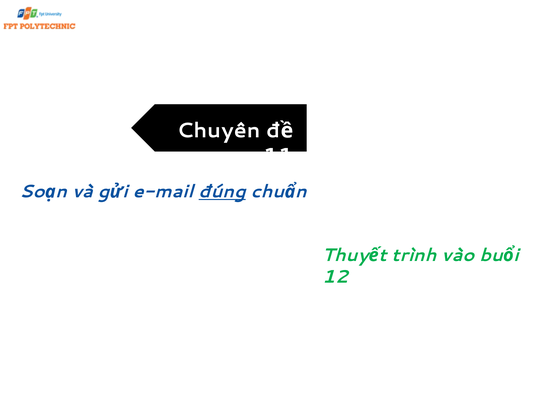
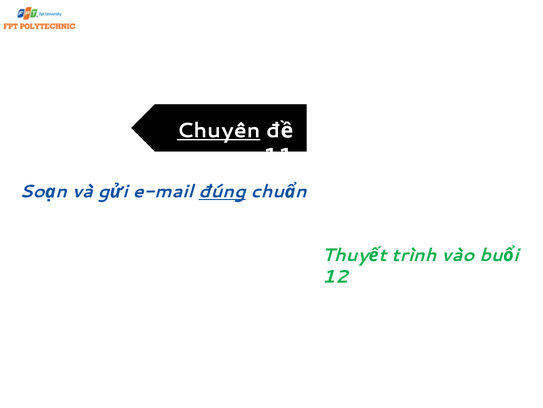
Chuyên underline: none -> present
